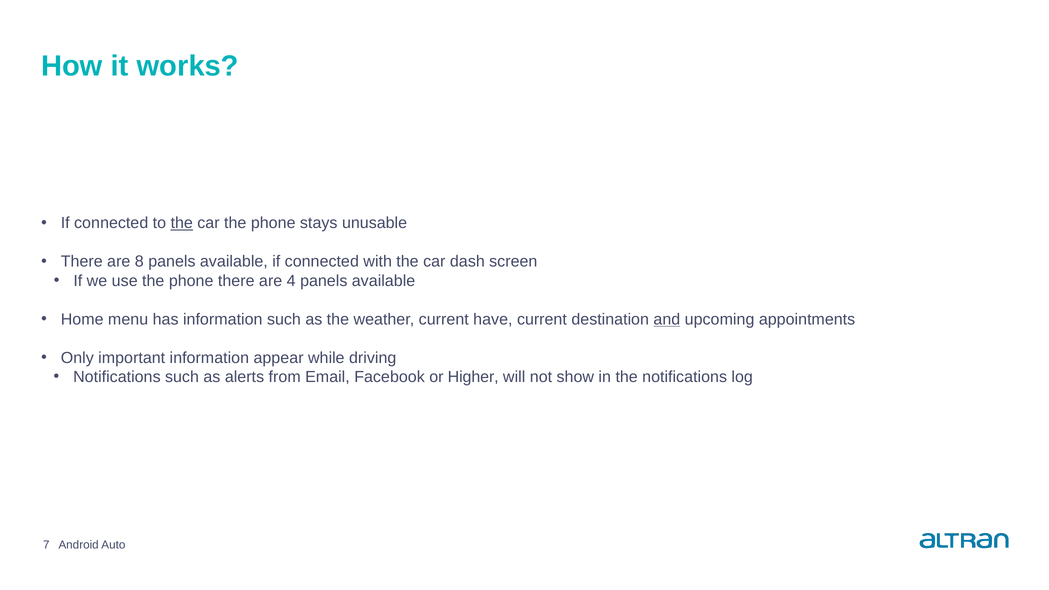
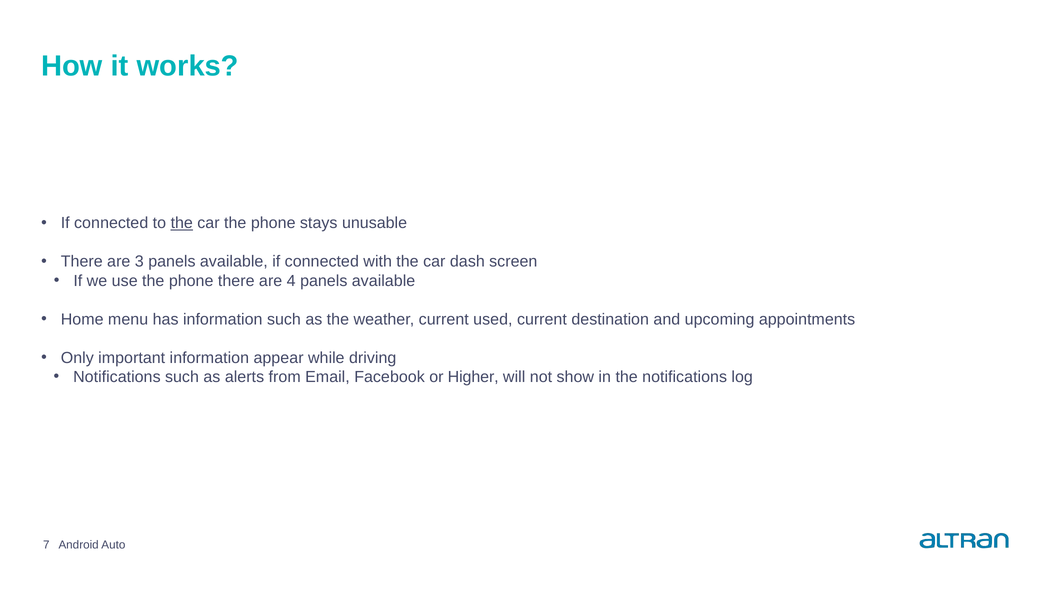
8: 8 -> 3
have: have -> used
and underline: present -> none
